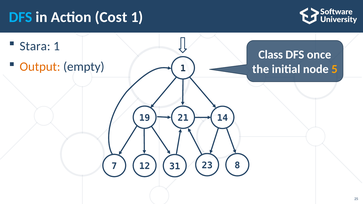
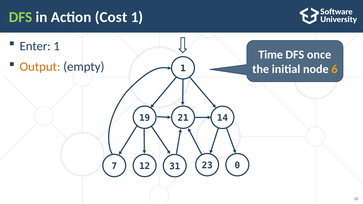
DFS at (21, 17) colour: light blue -> light green
Stara: Stara -> Enter
Class: Class -> Time
5: 5 -> 6
8: 8 -> 0
